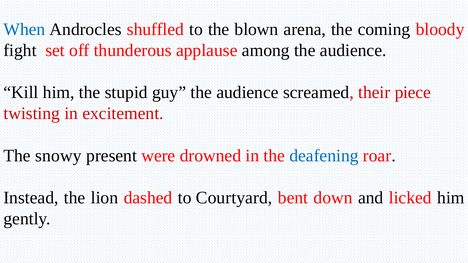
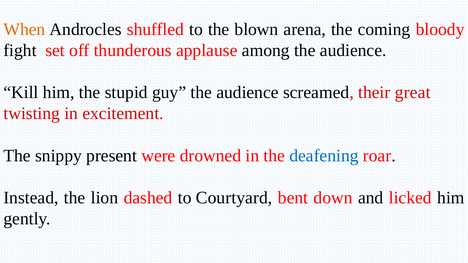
When colour: blue -> orange
piece: piece -> great
snowy: snowy -> snippy
